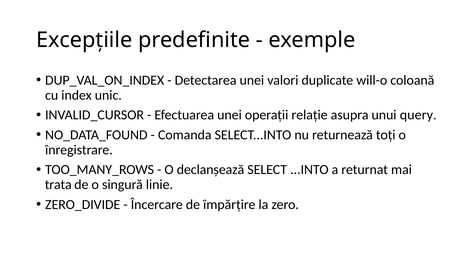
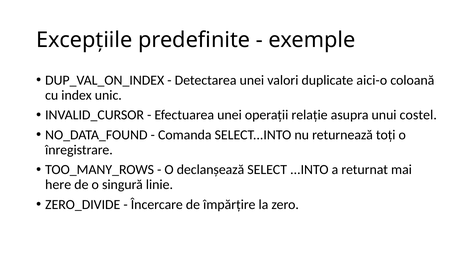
will-o: will-o -> aici-o
query: query -> costel
trata: trata -> here
